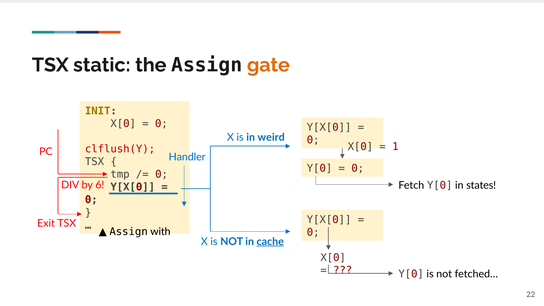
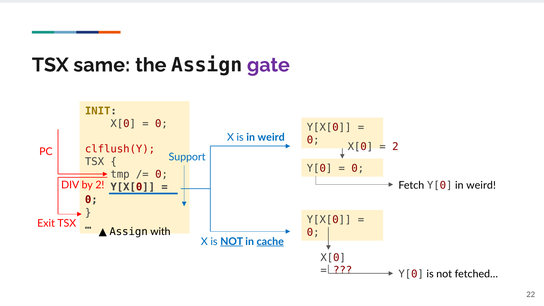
static: static -> same
gate colour: orange -> purple
1 at (395, 147): 1 -> 2
Handler: Handler -> Support
by 6: 6 -> 2
Y[0 in states: states -> weird
NOT at (232, 242) underline: none -> present
